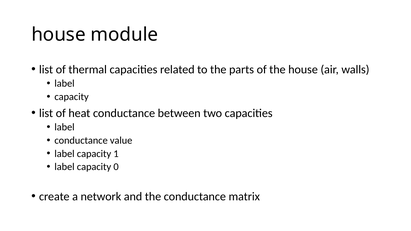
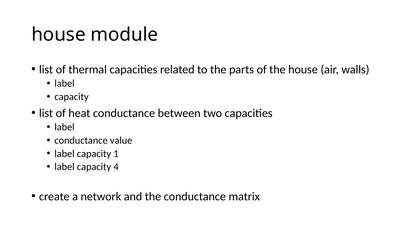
0: 0 -> 4
